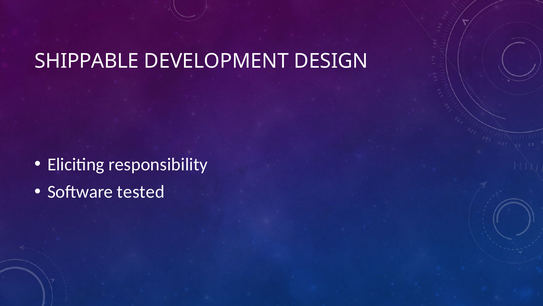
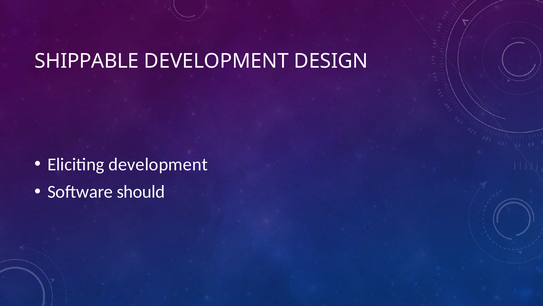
Eliciting responsibility: responsibility -> development
tested: tested -> should
